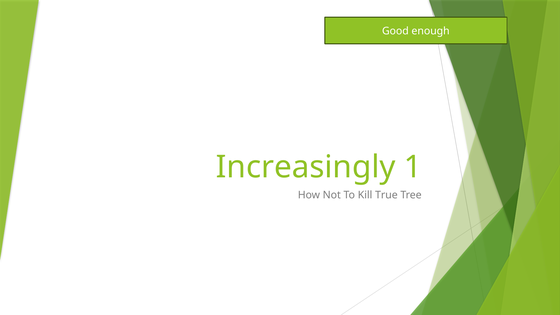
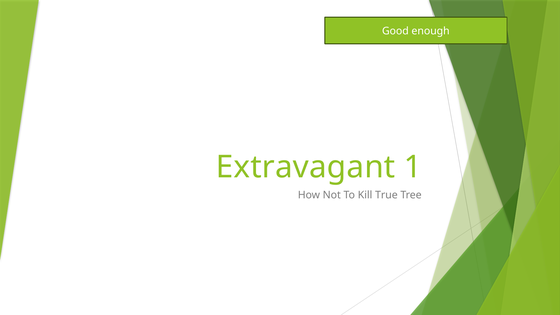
Increasingly: Increasingly -> Extravagant
